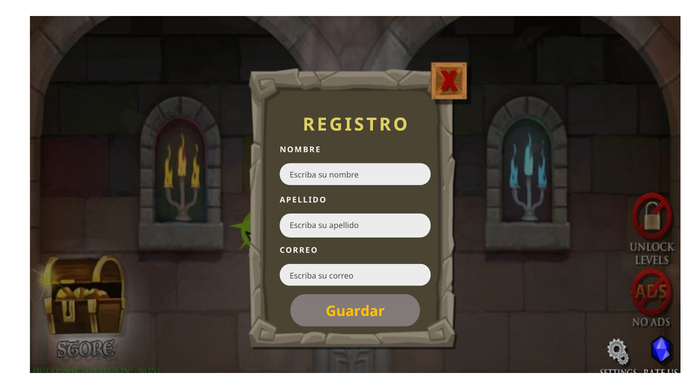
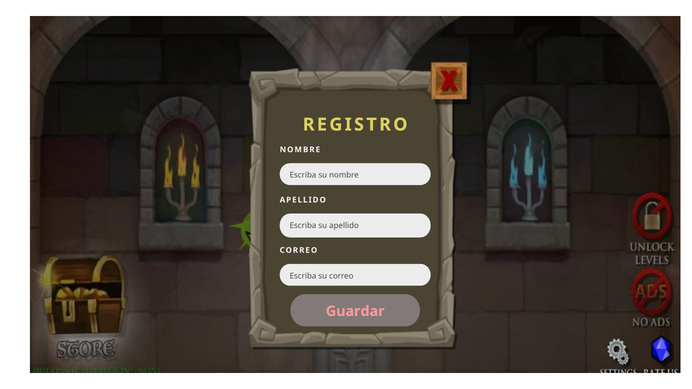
Guardar colour: yellow -> pink
